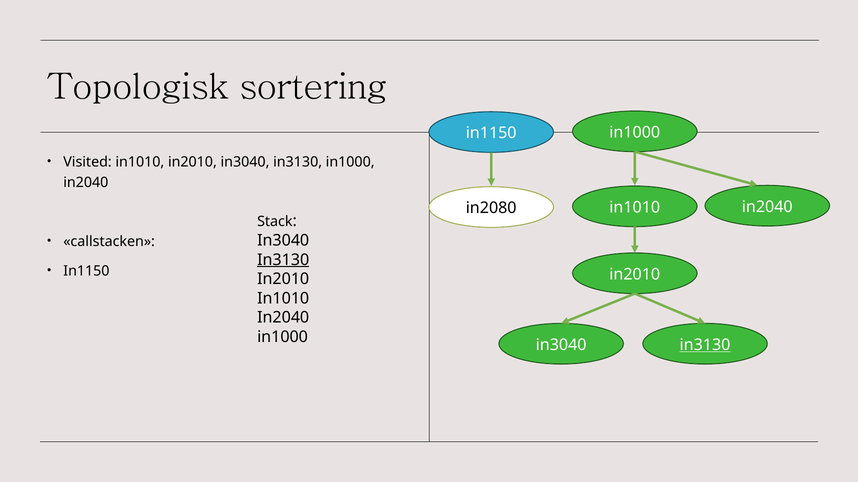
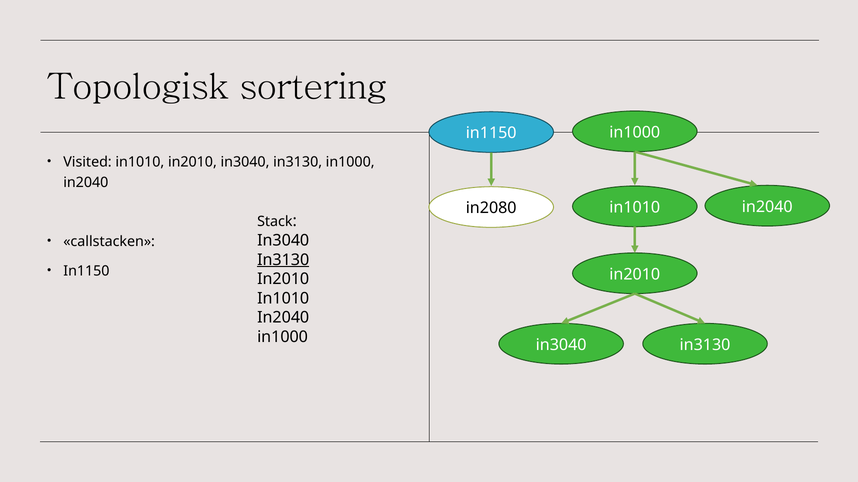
in3130 at (705, 345) underline: present -> none
